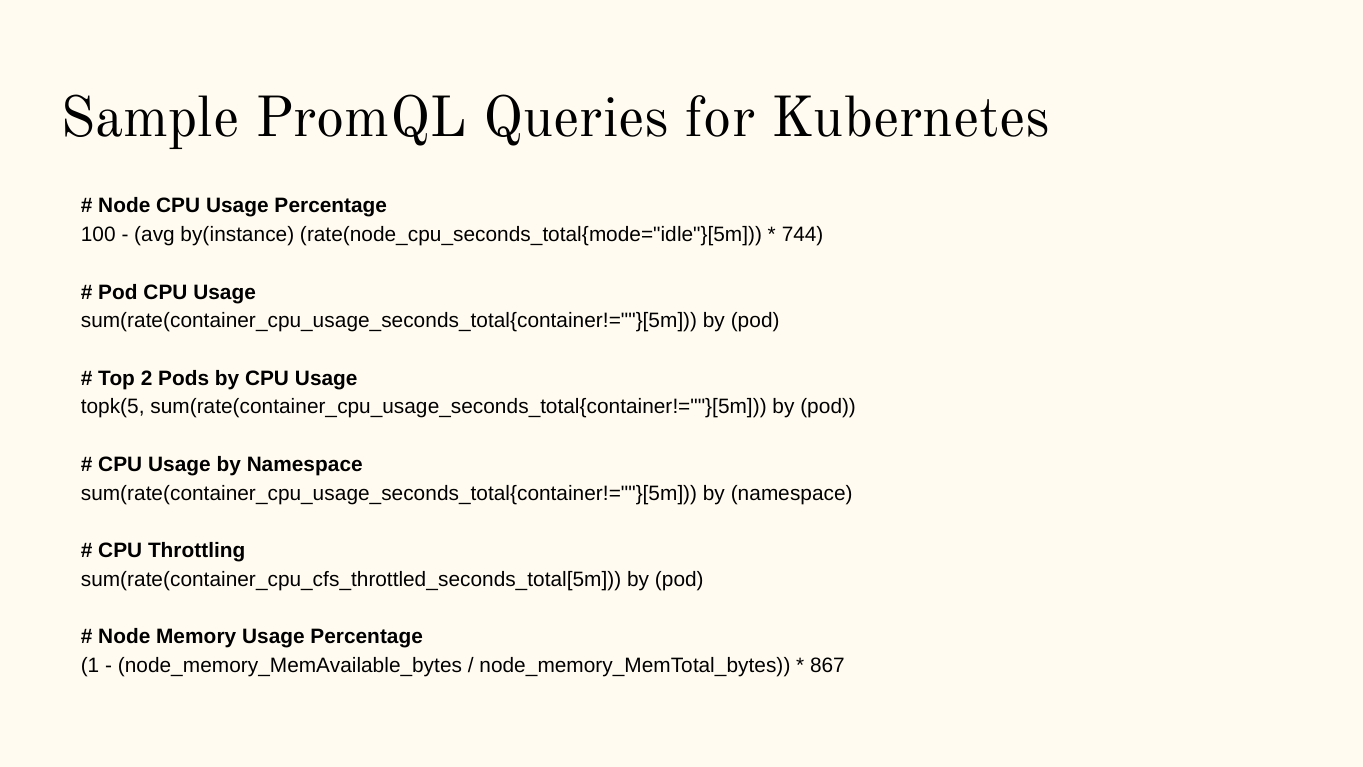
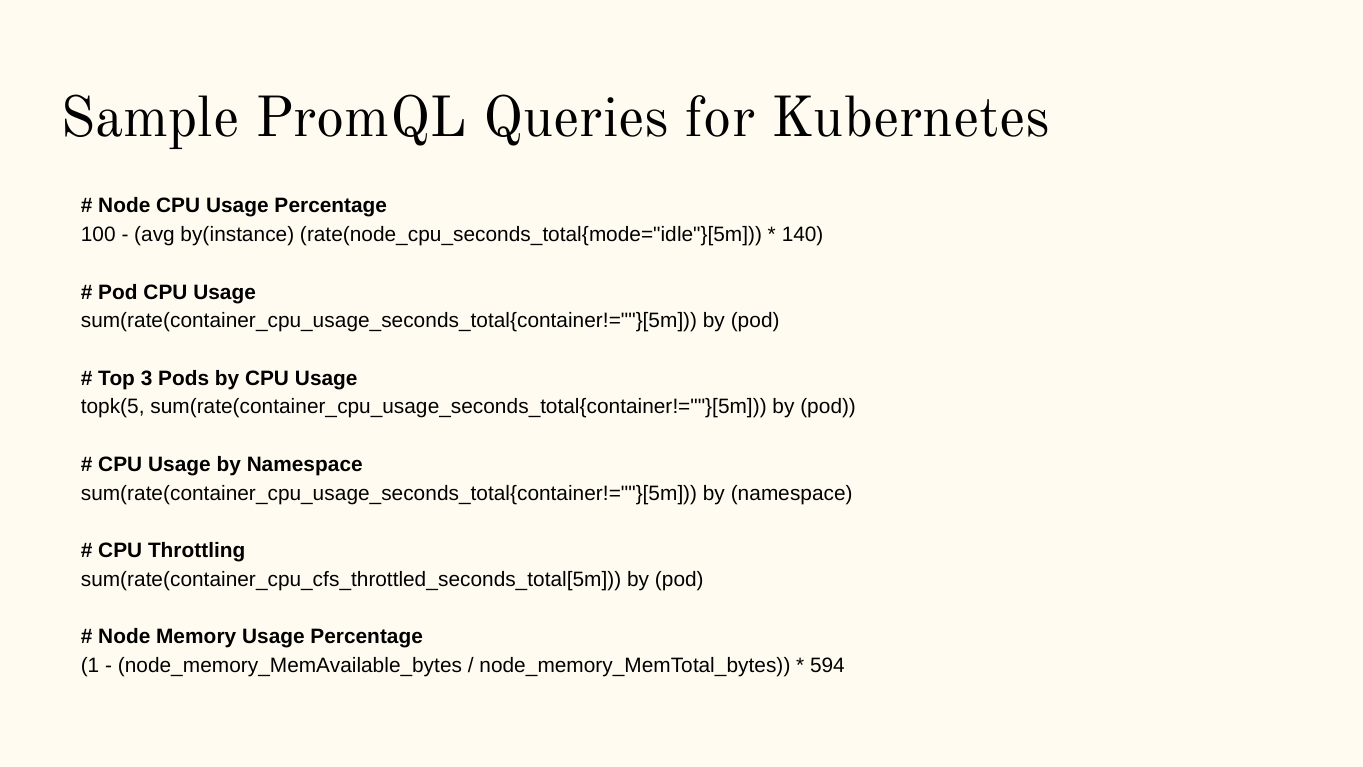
744: 744 -> 140
2: 2 -> 3
867: 867 -> 594
